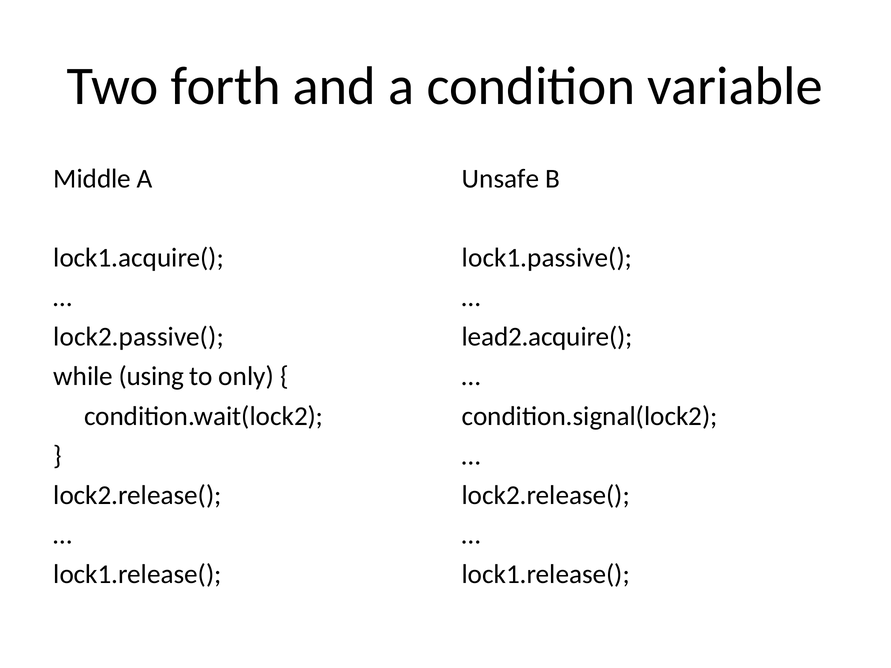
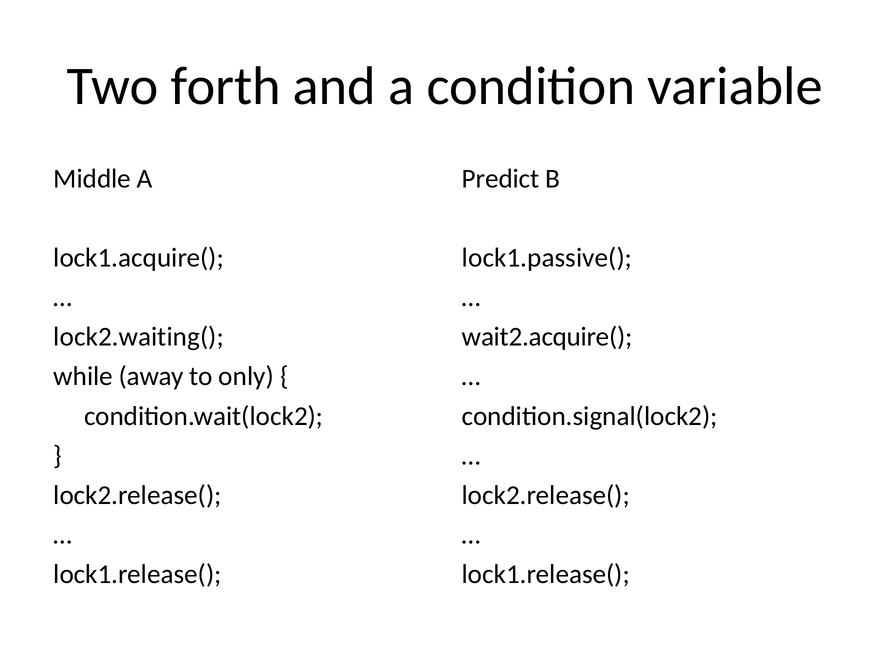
Unsafe: Unsafe -> Predict
lock2.passive(: lock2.passive( -> lock2.waiting(
lead2.acquire(: lead2.acquire( -> wait2.acquire(
using: using -> away
